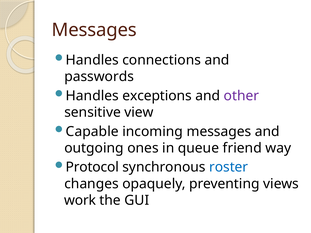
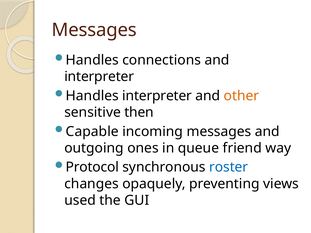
passwords at (99, 77): passwords -> interpreter
Handles exceptions: exceptions -> interpreter
other colour: purple -> orange
view: view -> then
work: work -> used
